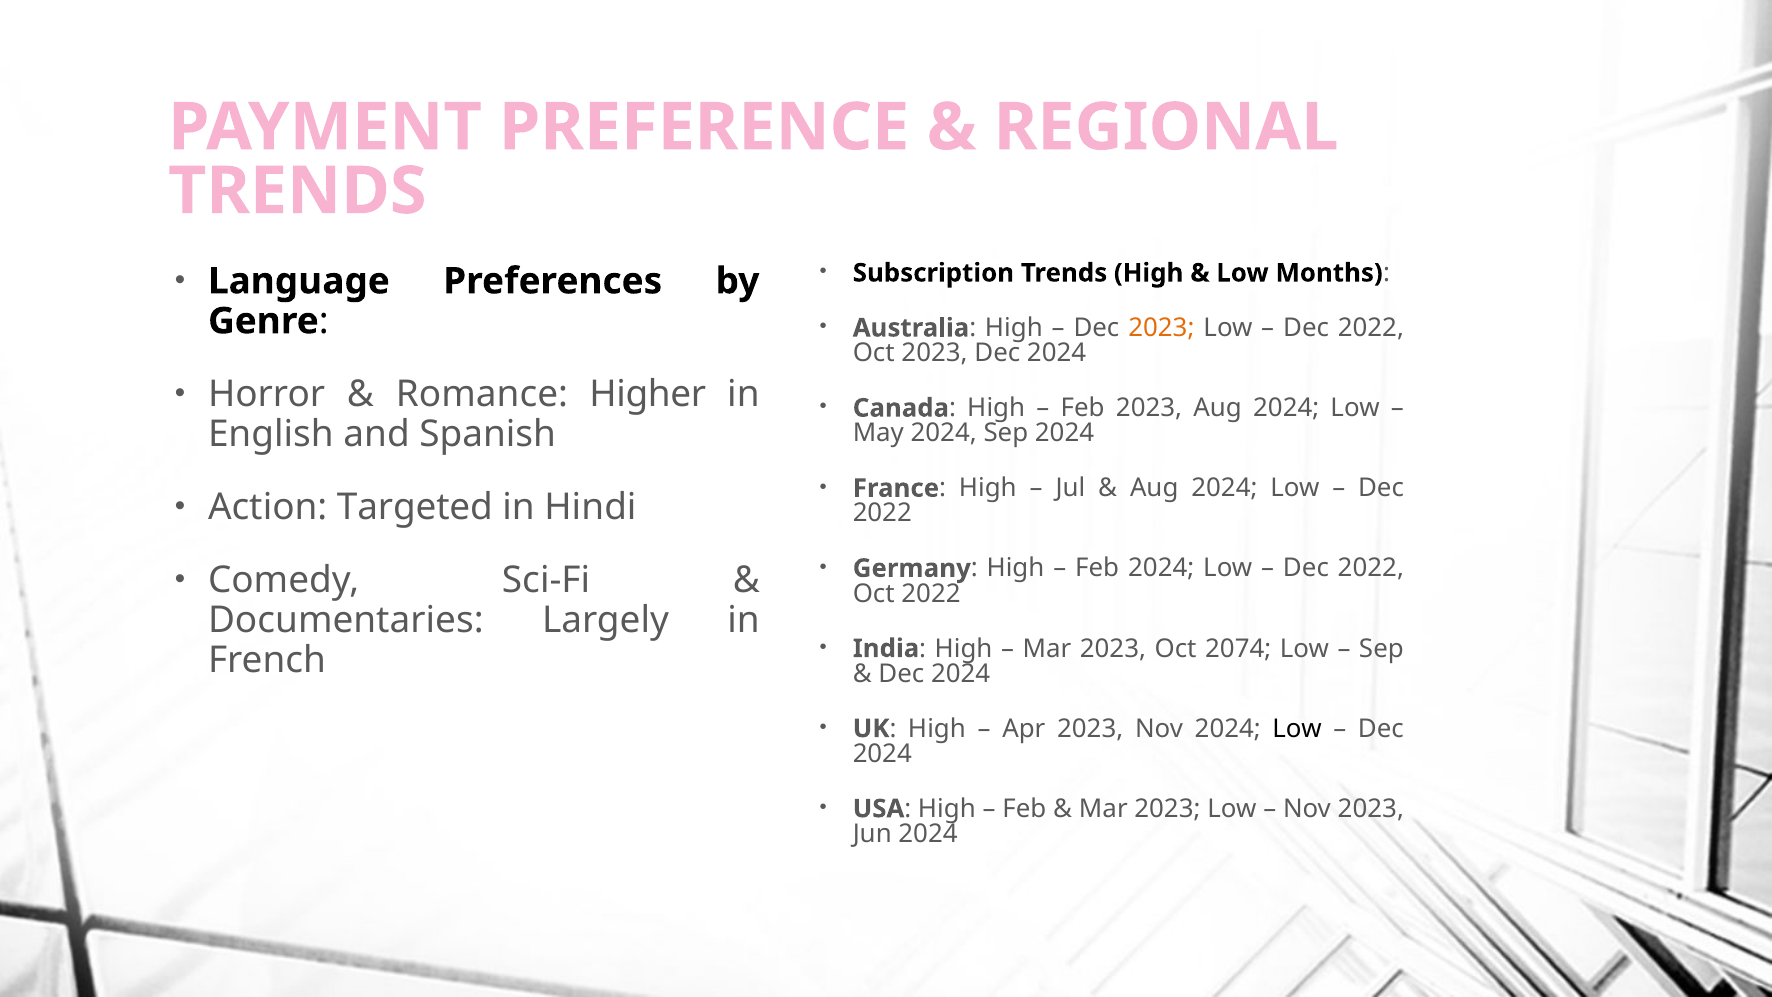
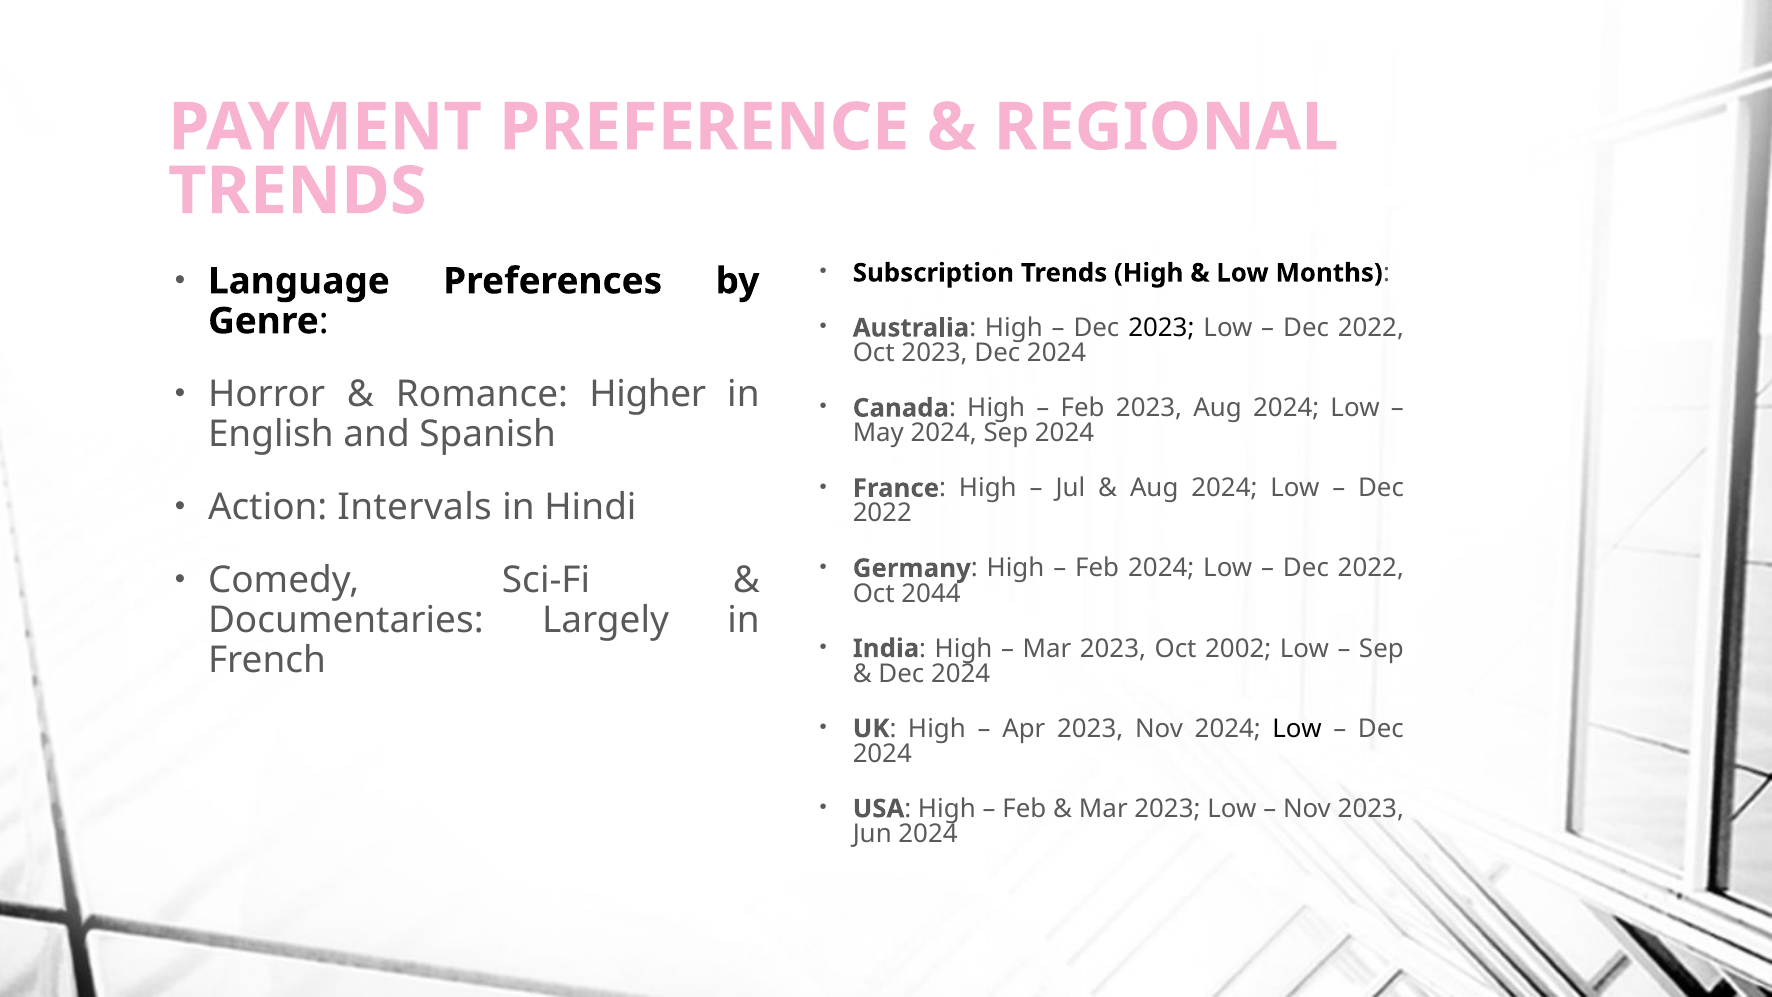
2023 at (1161, 328) colour: orange -> black
Targeted: Targeted -> Intervals
Oct 2022: 2022 -> 2044
2074: 2074 -> 2002
